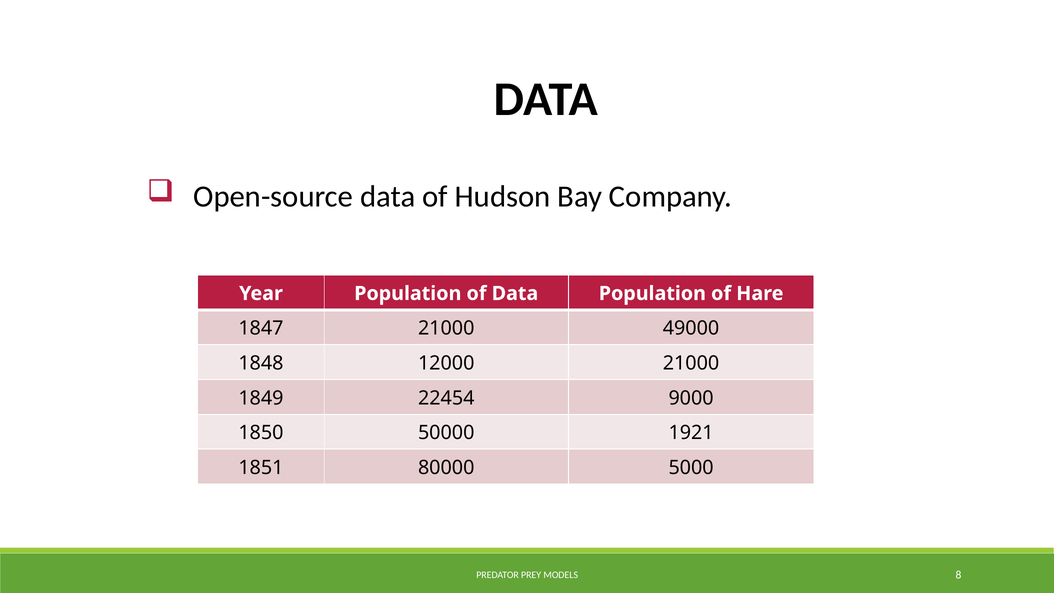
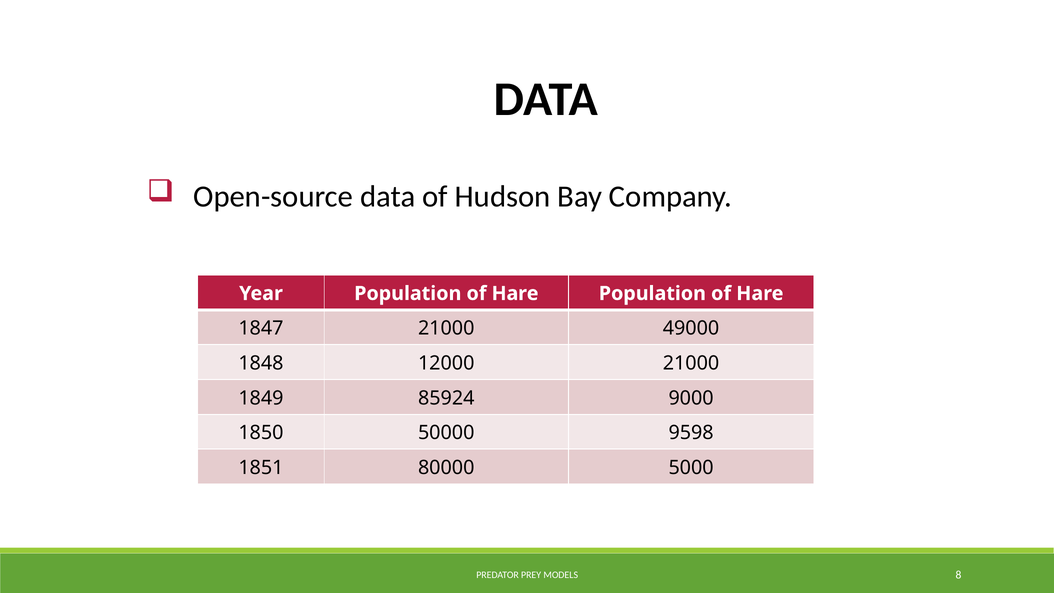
Year Population of Data: Data -> Hare
22454: 22454 -> 85924
1921: 1921 -> 9598
